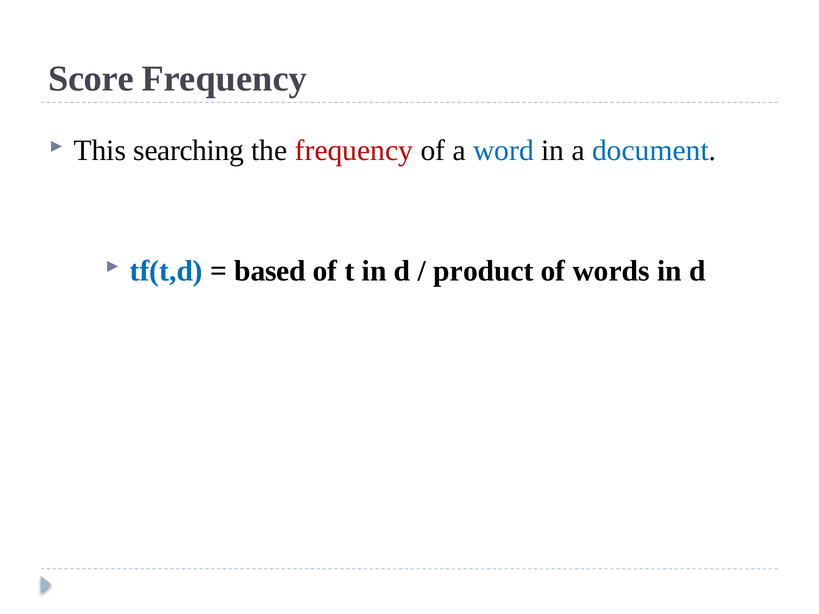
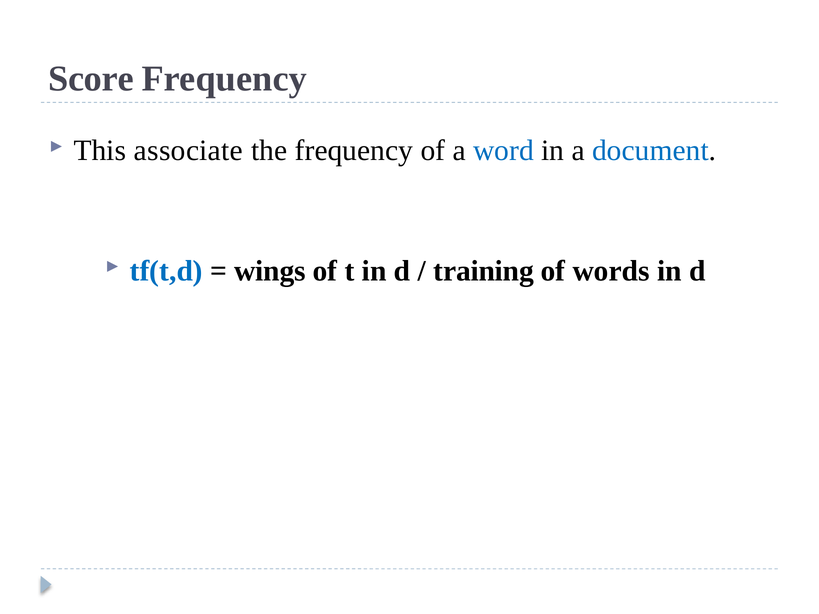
searching: searching -> associate
frequency at (354, 151) colour: red -> black
based: based -> wings
product: product -> training
